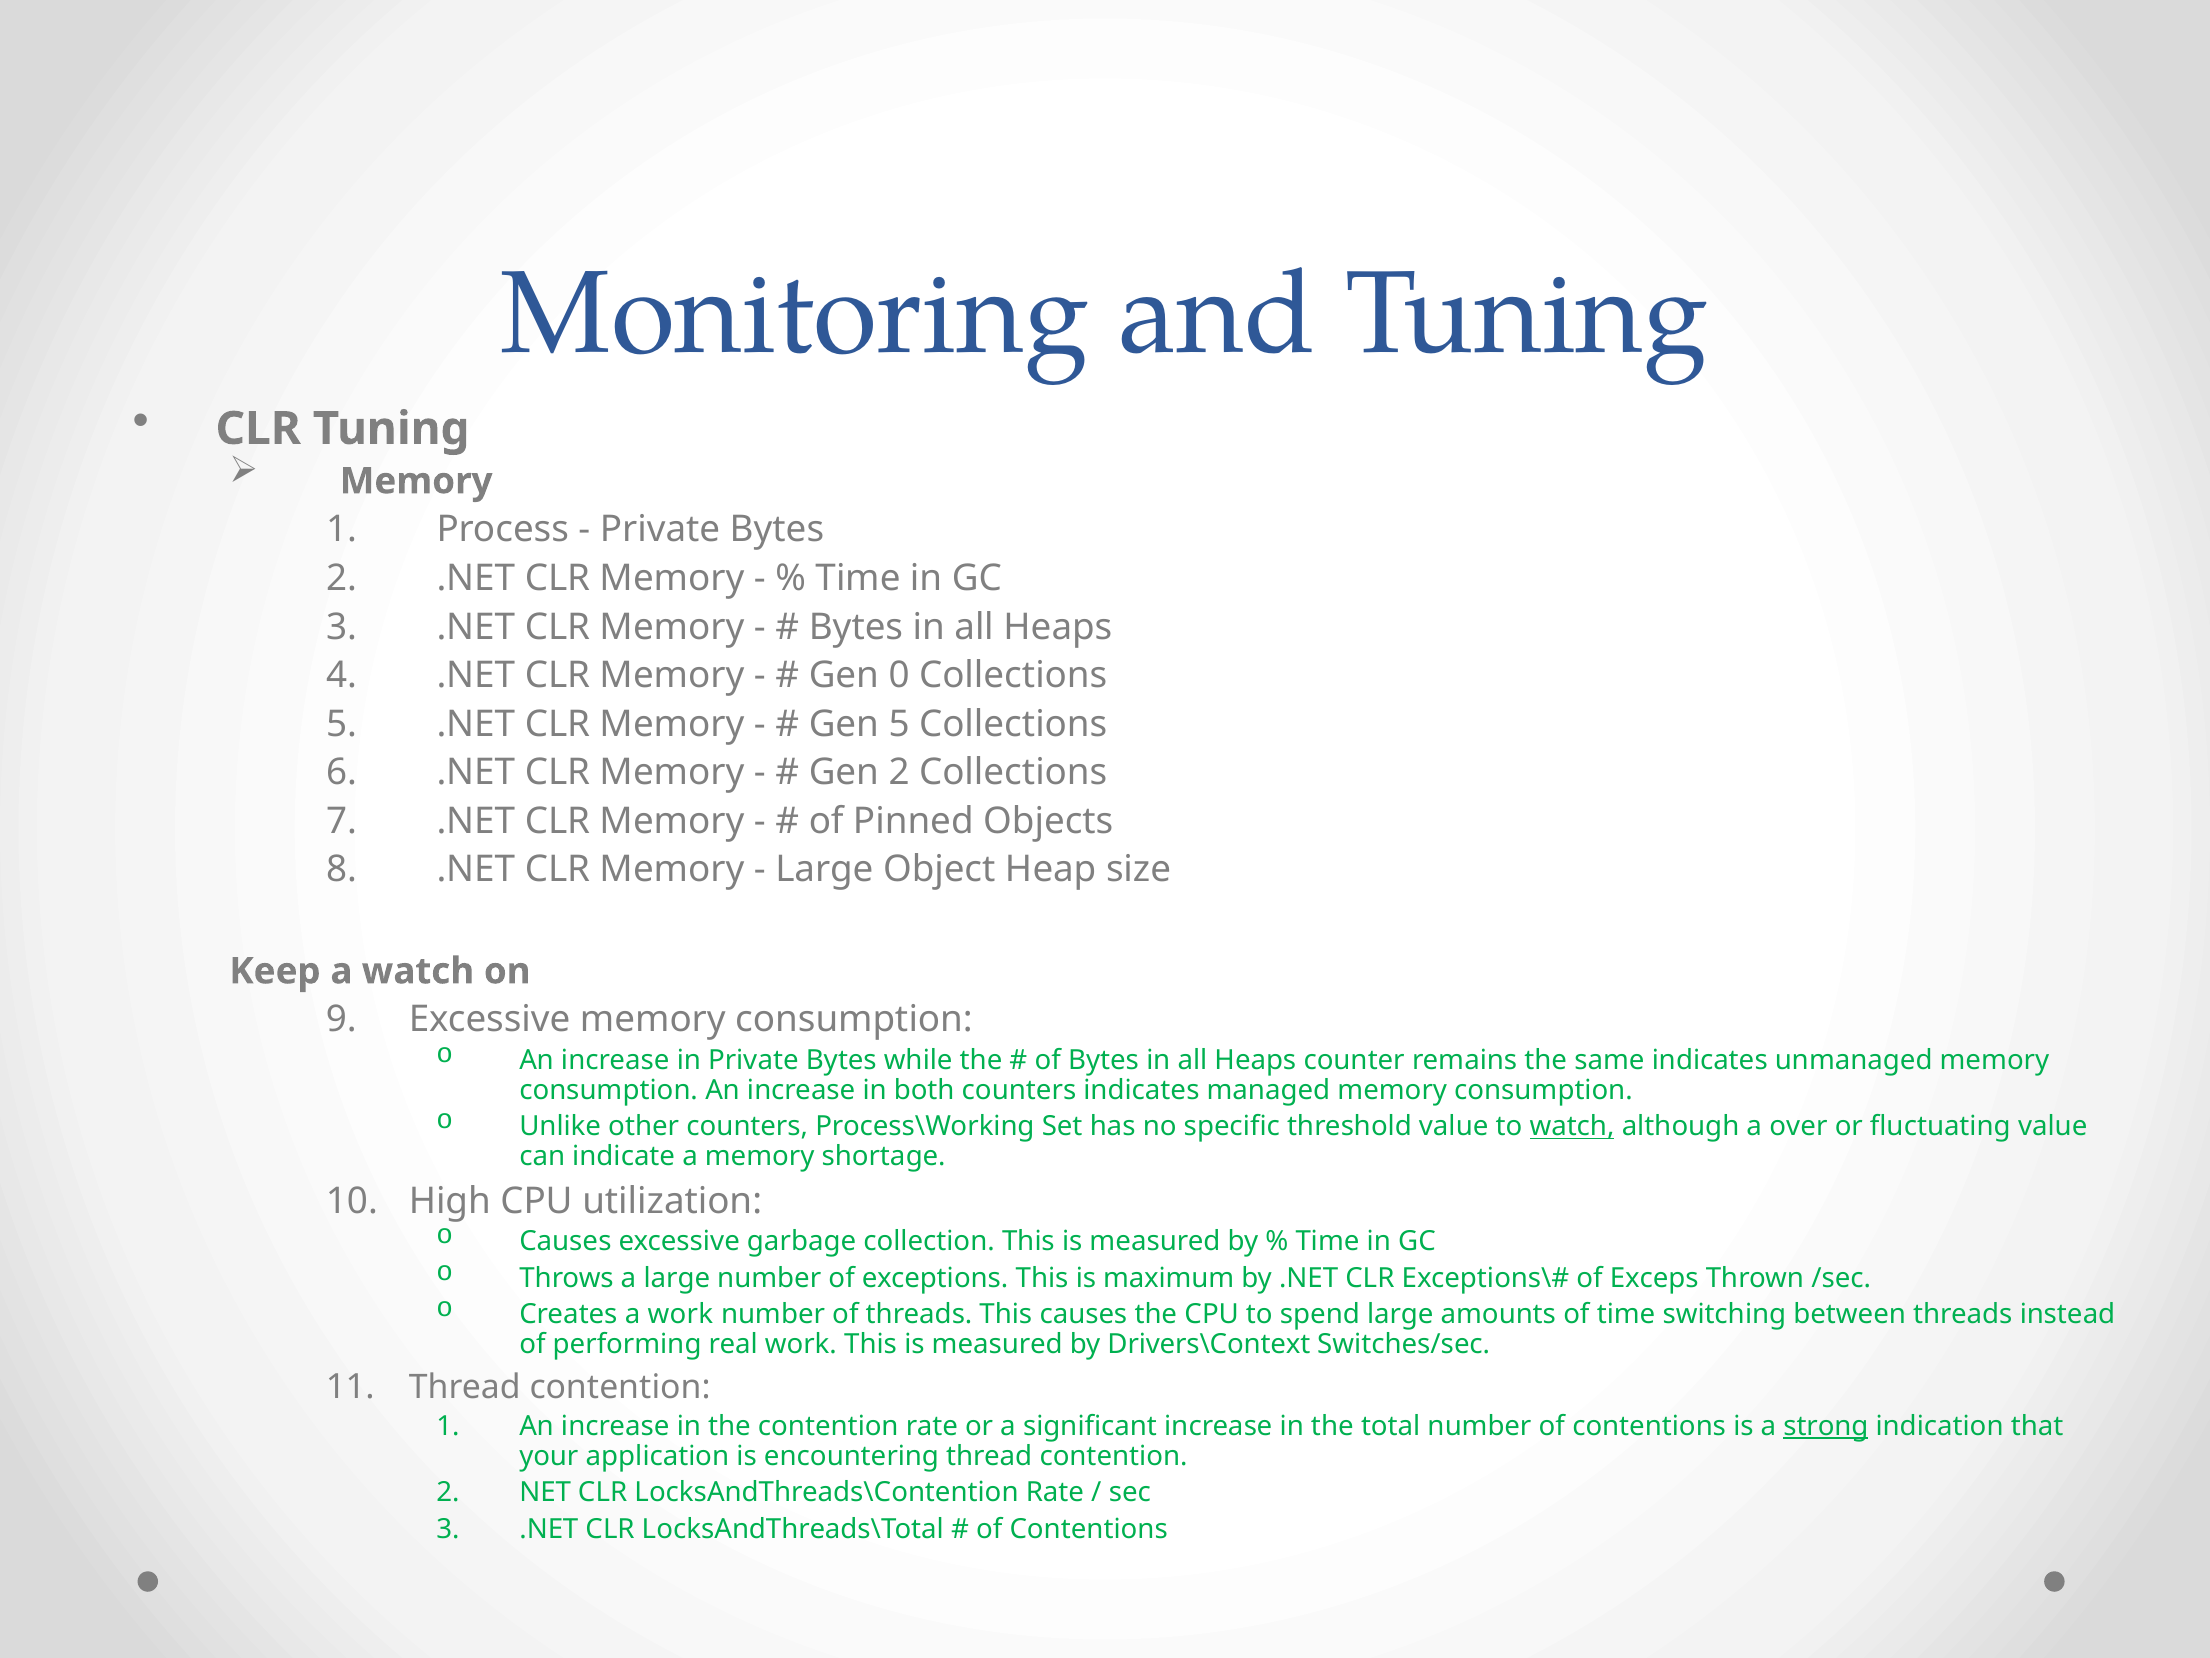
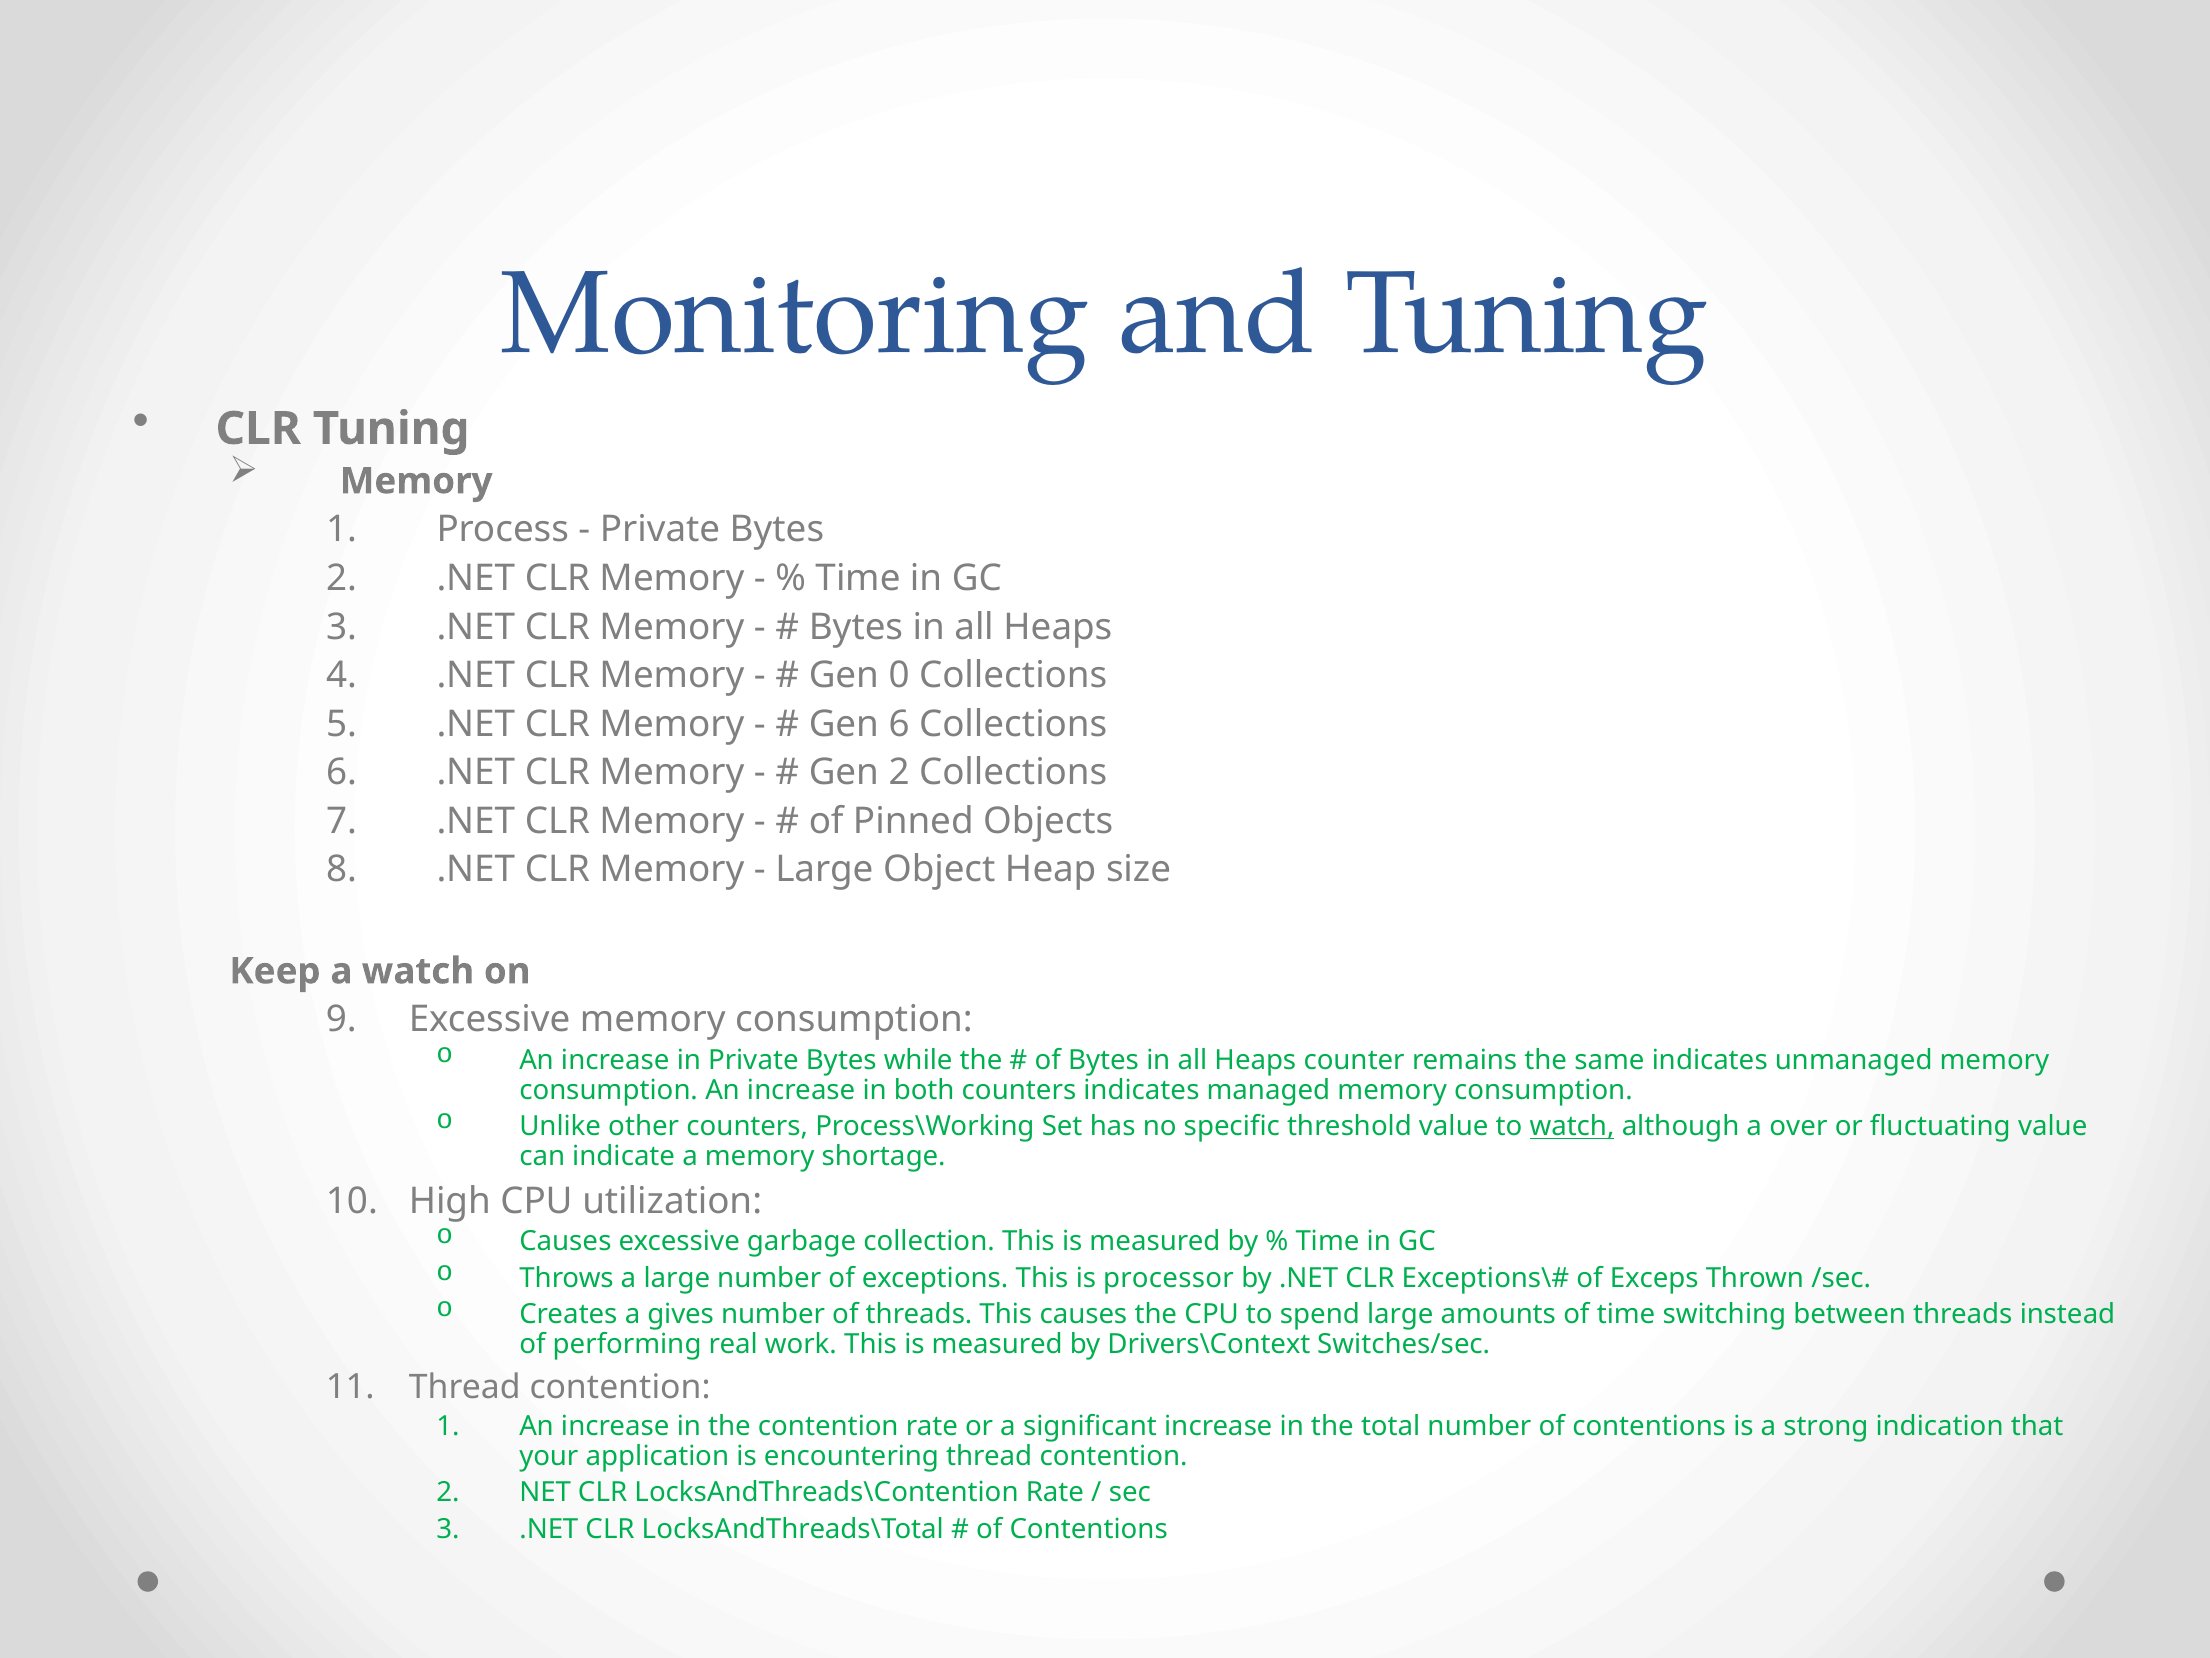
Gen 5: 5 -> 6
maximum: maximum -> processor
a work: work -> gives
strong underline: present -> none
